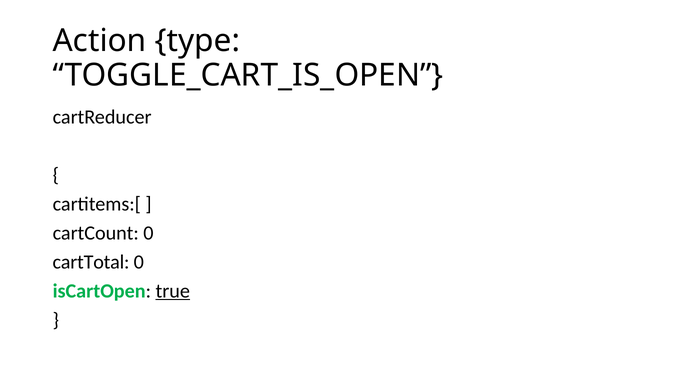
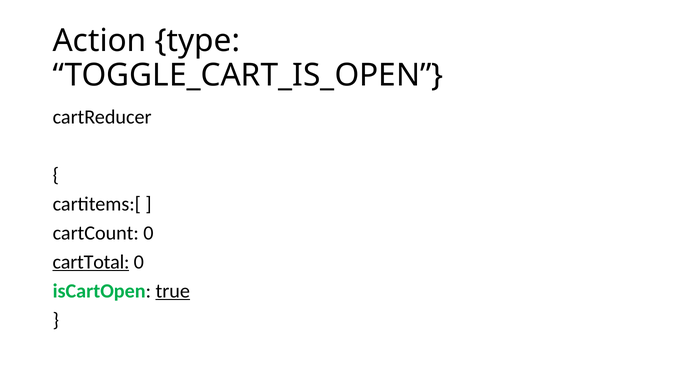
cartTotal underline: none -> present
